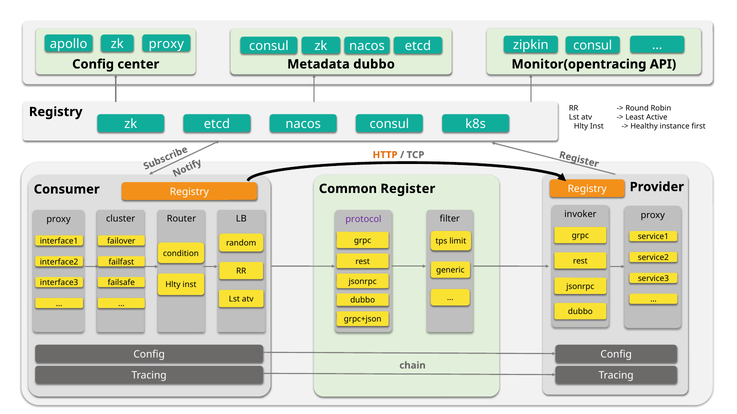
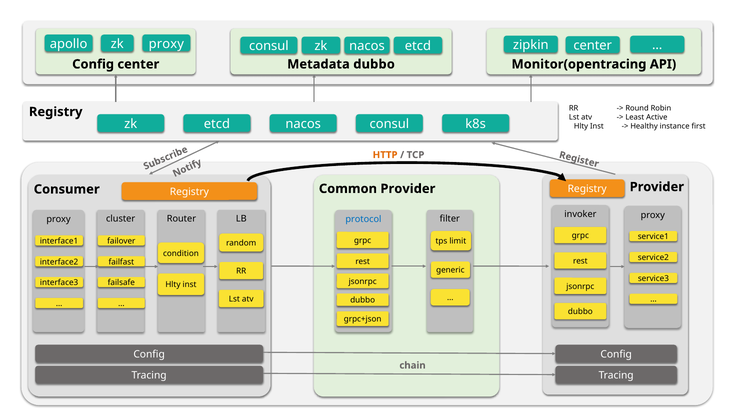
zipkin consul: consul -> center
Common Register: Register -> Provider
protocol colour: purple -> blue
